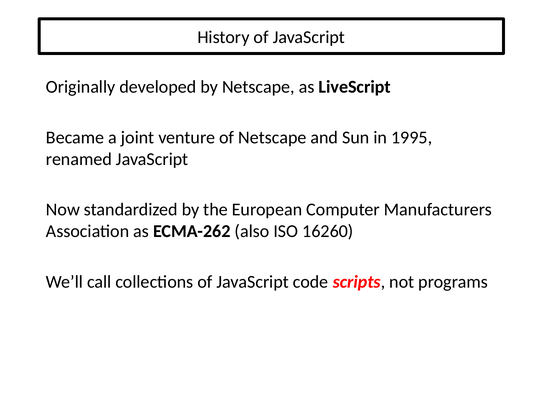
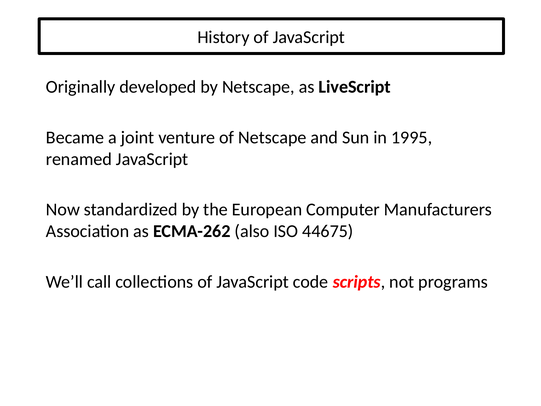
16260: 16260 -> 44675
